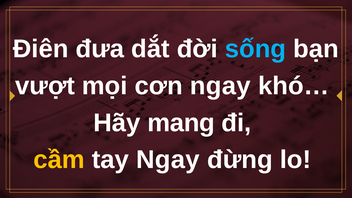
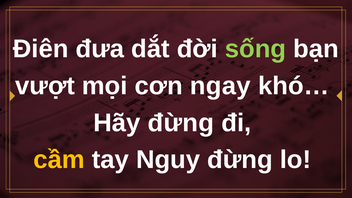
sống colour: light blue -> light green
Hãy mang: mang -> đừng
tay Ngay: Ngay -> Nguy
